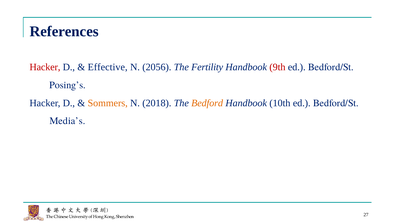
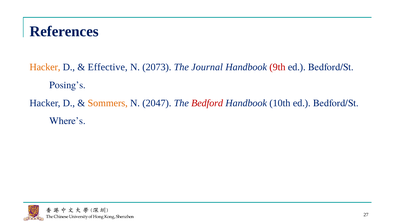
Hacker at (45, 67) colour: red -> orange
2056: 2056 -> 2073
Fertility: Fertility -> Journal
2018: 2018 -> 2047
Bedford colour: orange -> red
Media’s: Media’s -> Where’s
